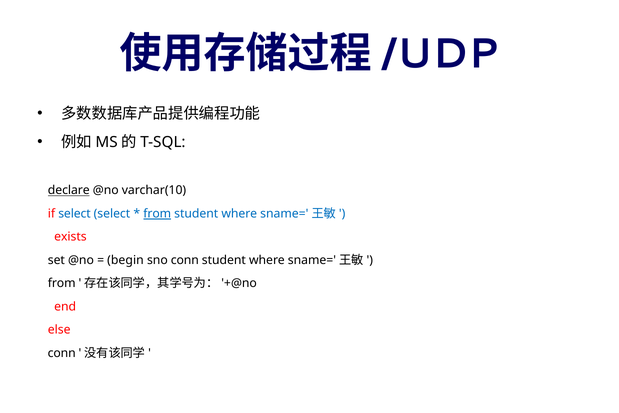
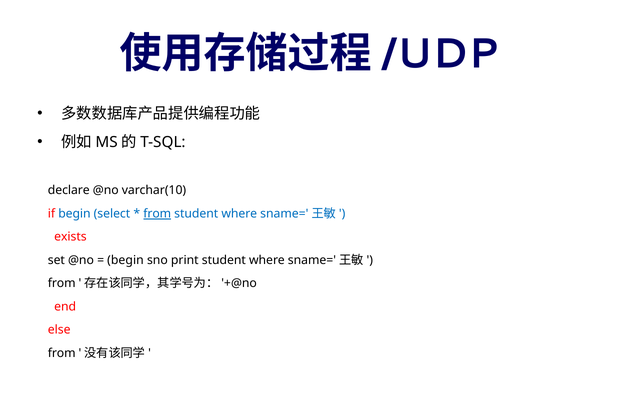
declare underline: present -> none
if select: select -> begin
sno conn: conn -> print
conn at (62, 353): conn -> from
